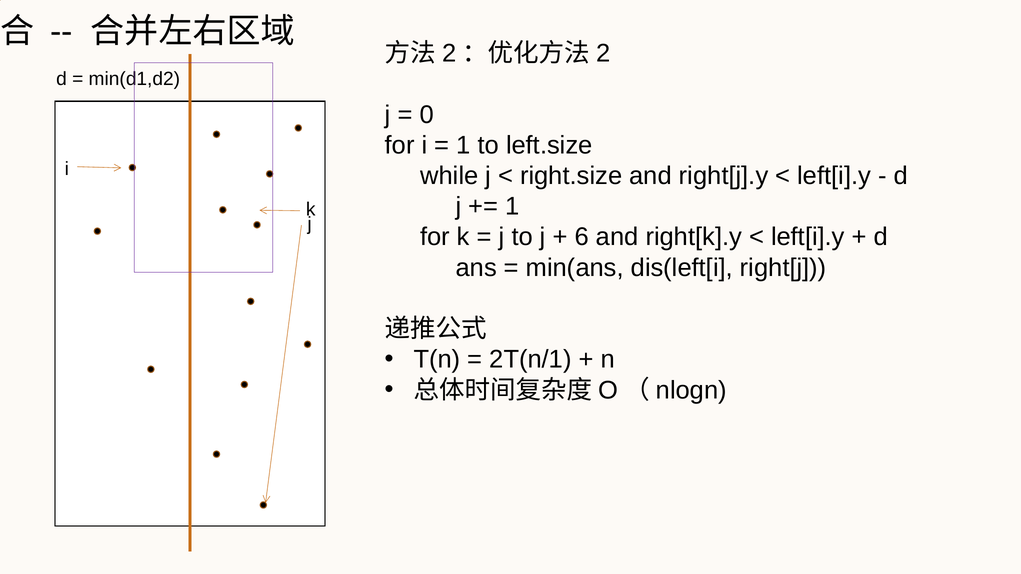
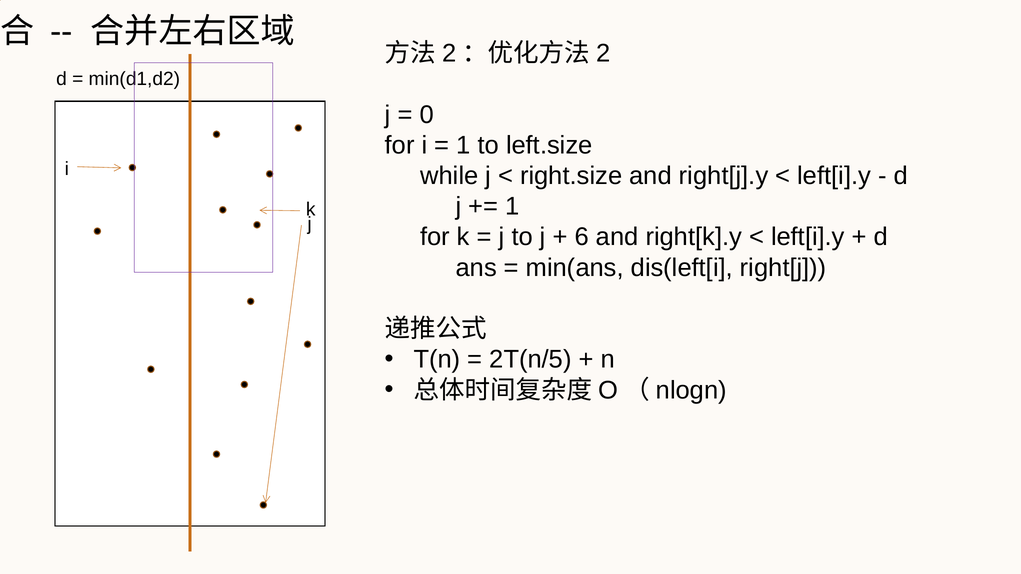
2T(n/1: 2T(n/1 -> 2T(n/5
